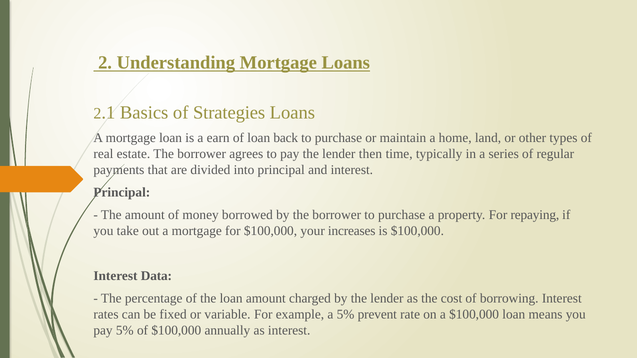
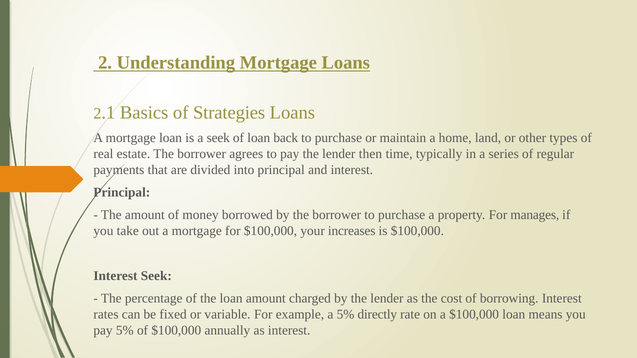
a earn: earn -> seek
repaying: repaying -> manages
Interest Data: Data -> Seek
prevent: prevent -> directly
